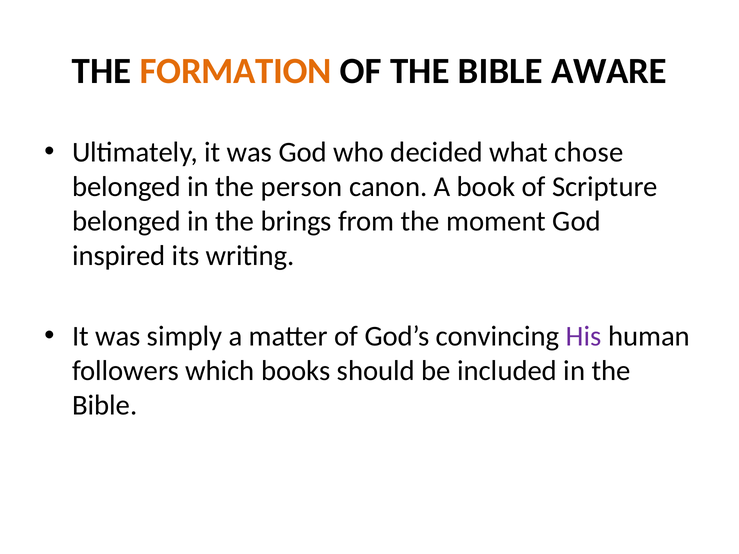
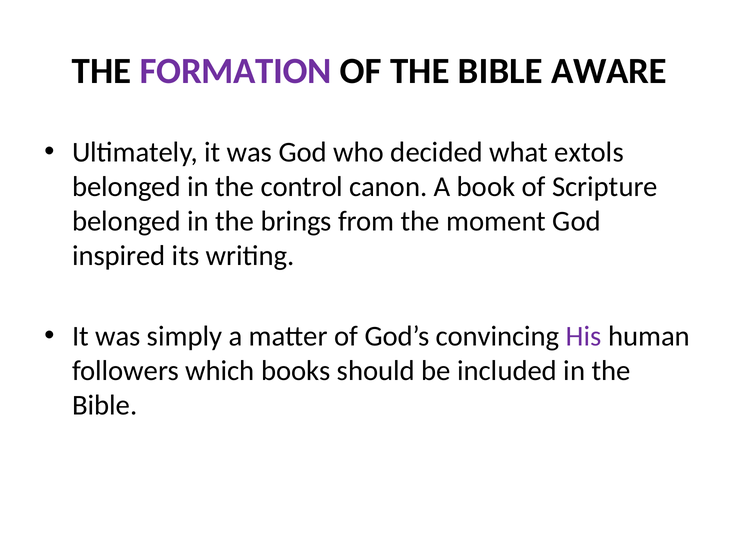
FORMATION colour: orange -> purple
chose: chose -> extols
person: person -> control
